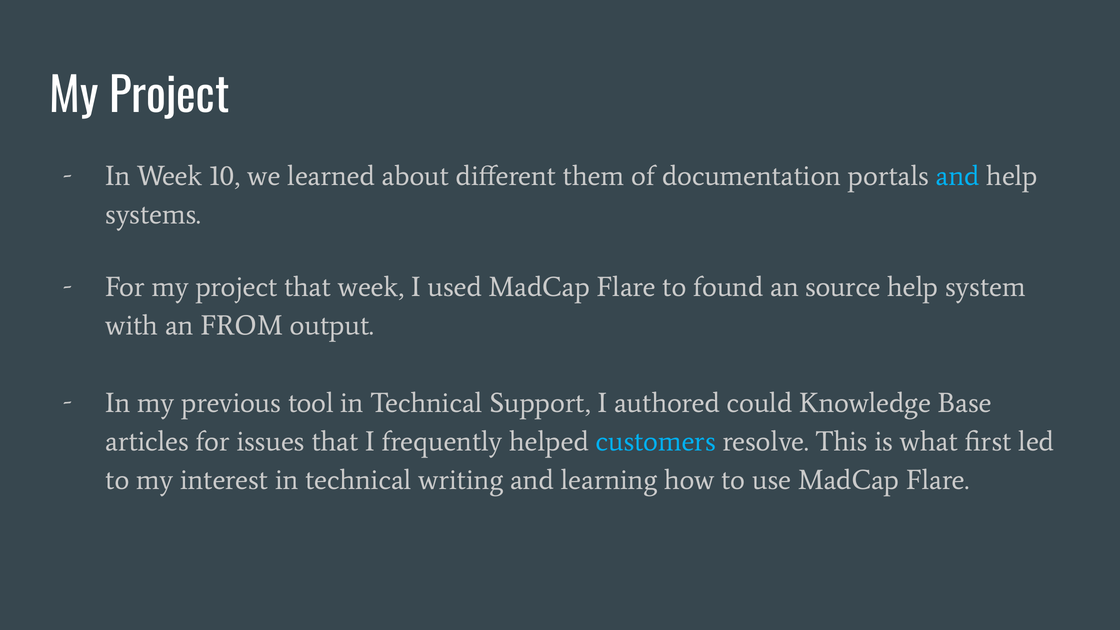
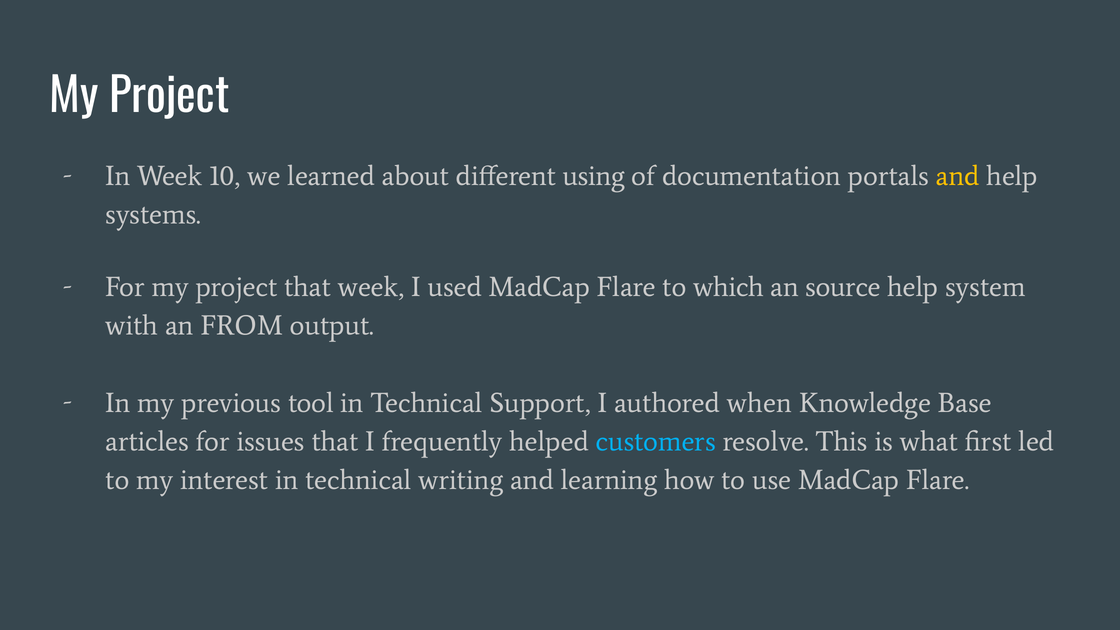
them: them -> using
and at (958, 176) colour: light blue -> yellow
found: found -> which
could: could -> when
